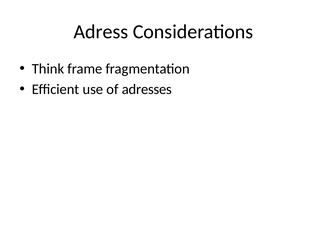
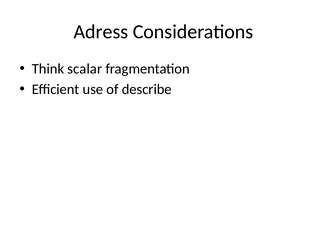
frame: frame -> scalar
adresses: adresses -> describe
